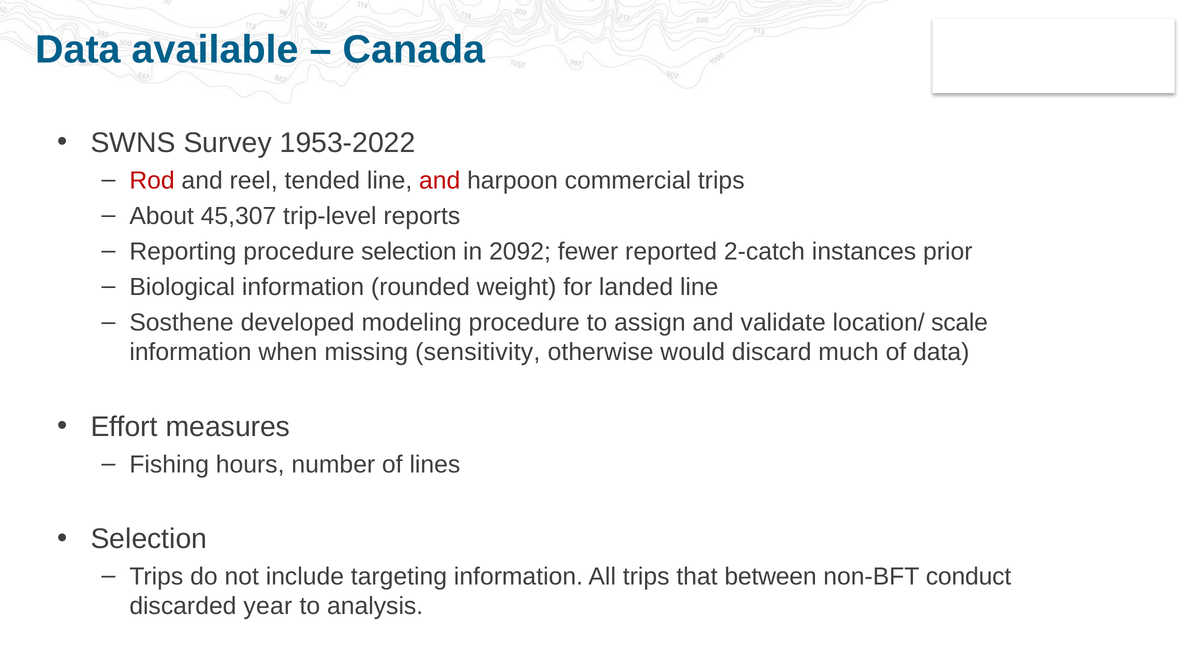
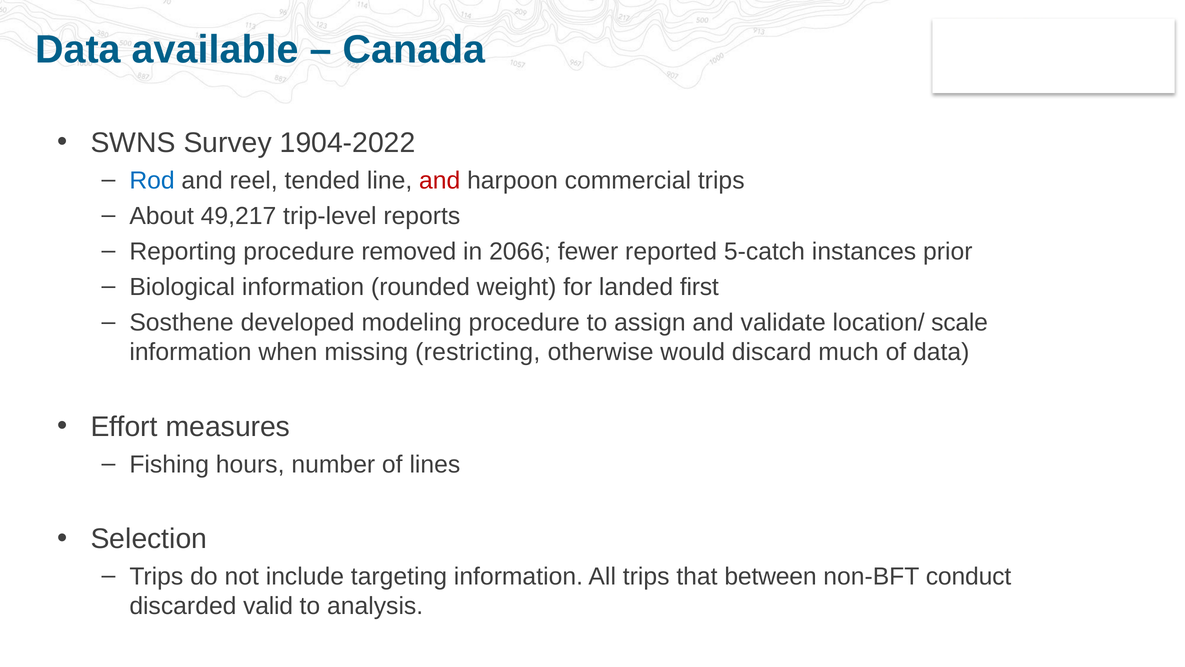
1953-2022: 1953-2022 -> 1904-2022
Rod colour: red -> blue
45,307: 45,307 -> 49,217
procedure selection: selection -> removed
2092: 2092 -> 2066
2-catch: 2-catch -> 5-catch
landed line: line -> first
sensitivity: sensitivity -> restricting
year: year -> valid
